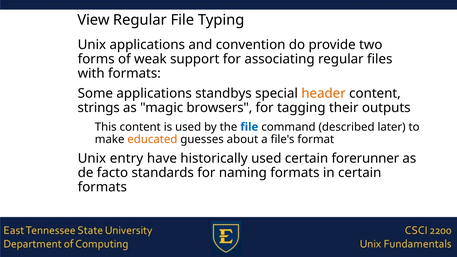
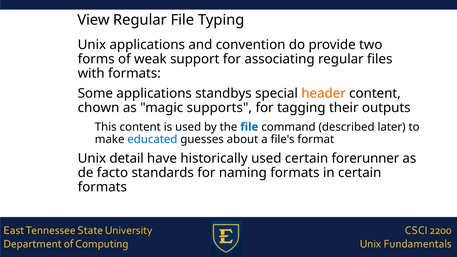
strings: strings -> chown
browsers: browsers -> supports
educated colour: orange -> blue
entry: entry -> detail
